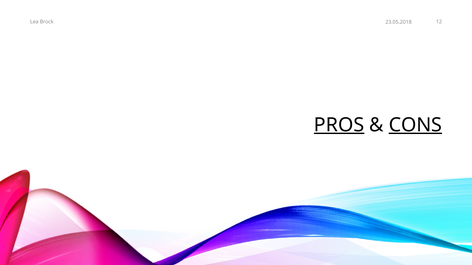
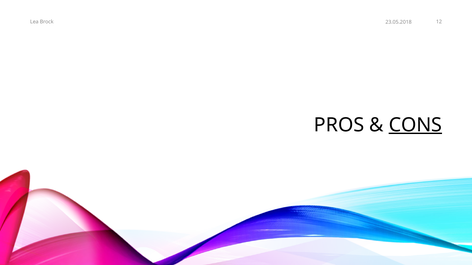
PROS underline: present -> none
